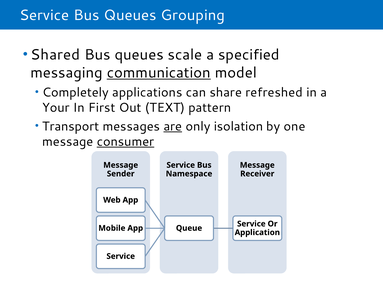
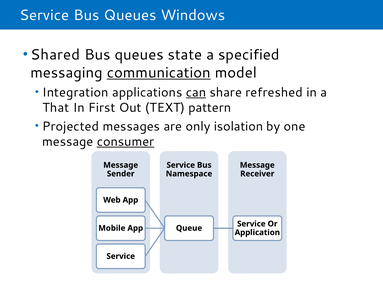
Grouping: Grouping -> Windows
scale: scale -> state
Completely: Completely -> Integration
can underline: none -> present
Your: Your -> That
Transport: Transport -> Projected
are underline: present -> none
